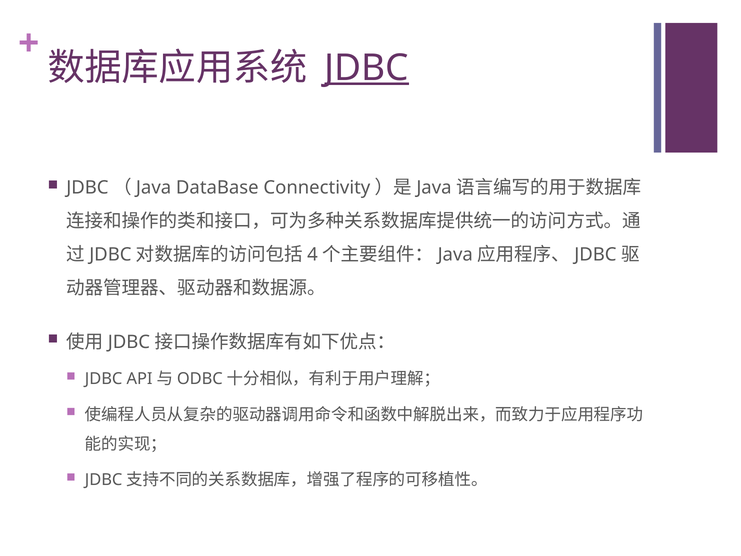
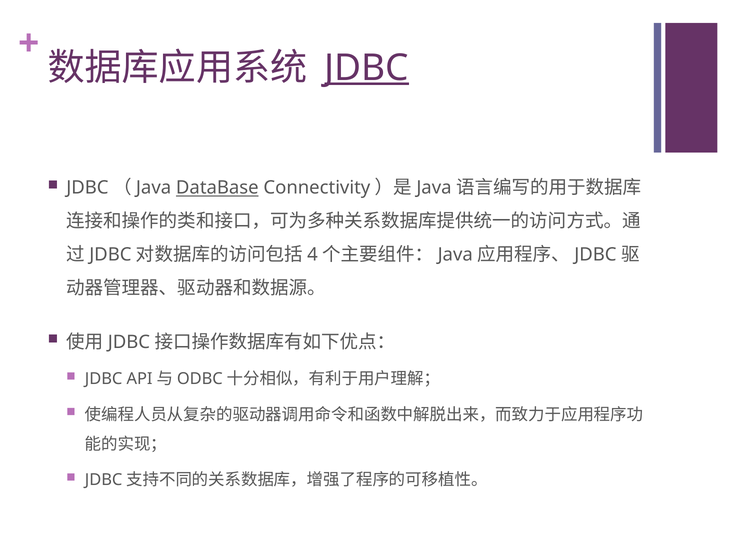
DataBase underline: none -> present
